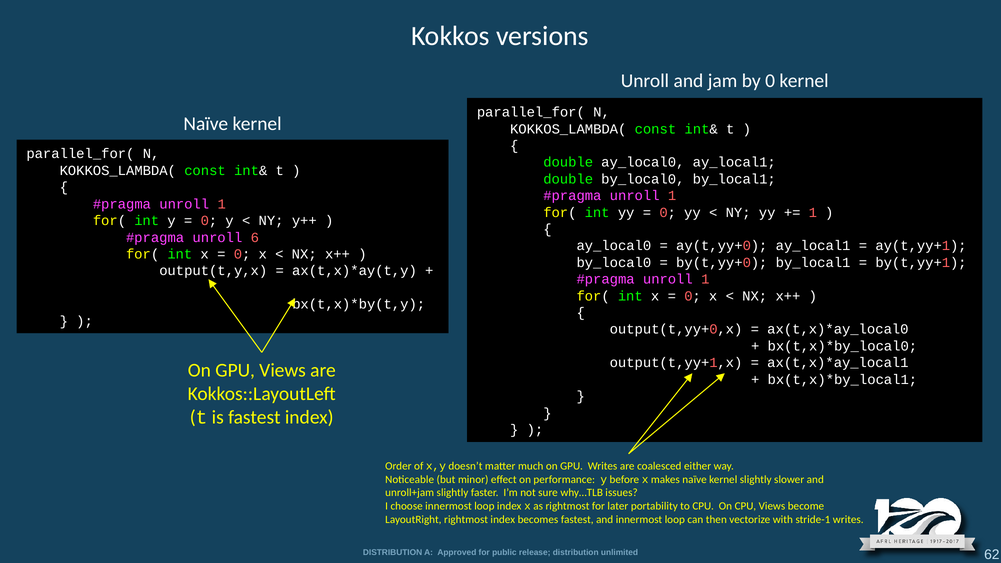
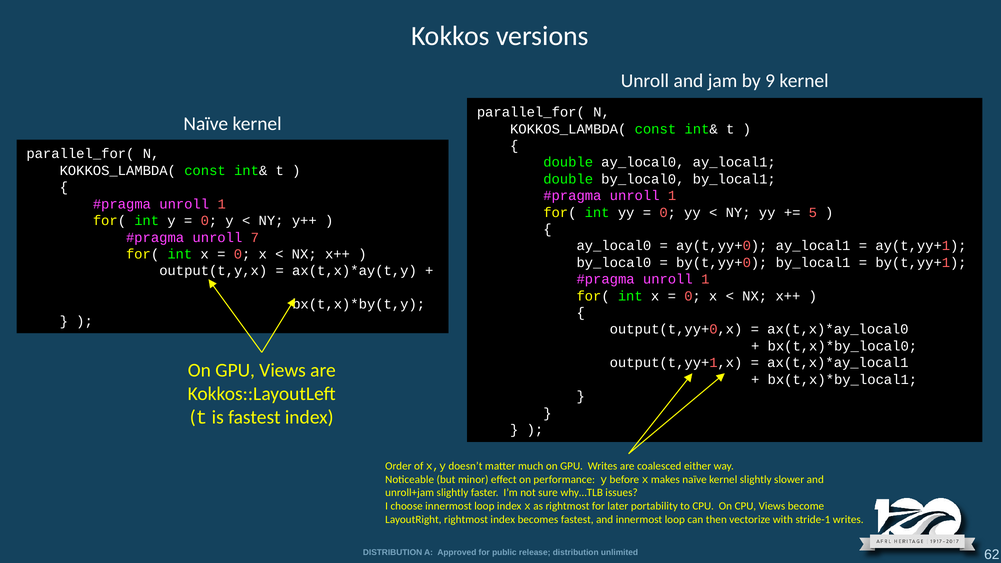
by 0: 0 -> 9
1 at (813, 212): 1 -> 5
6: 6 -> 7
